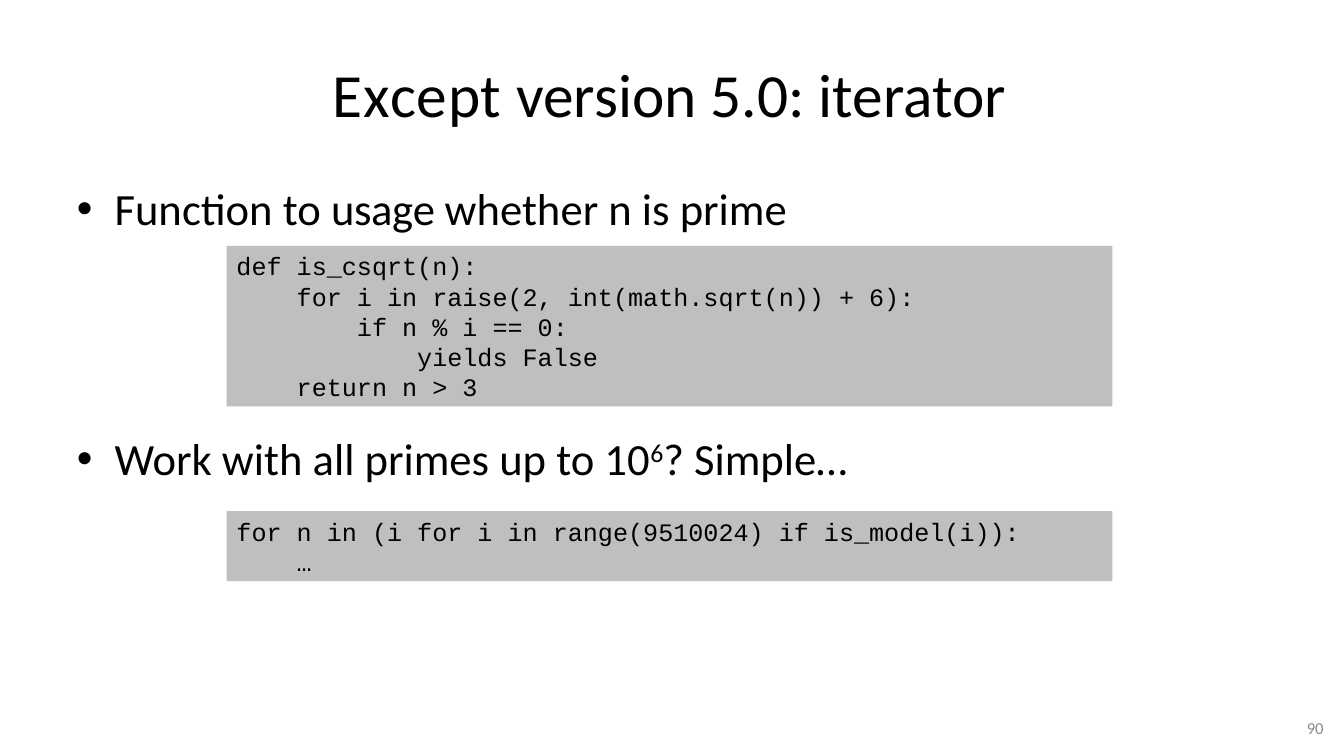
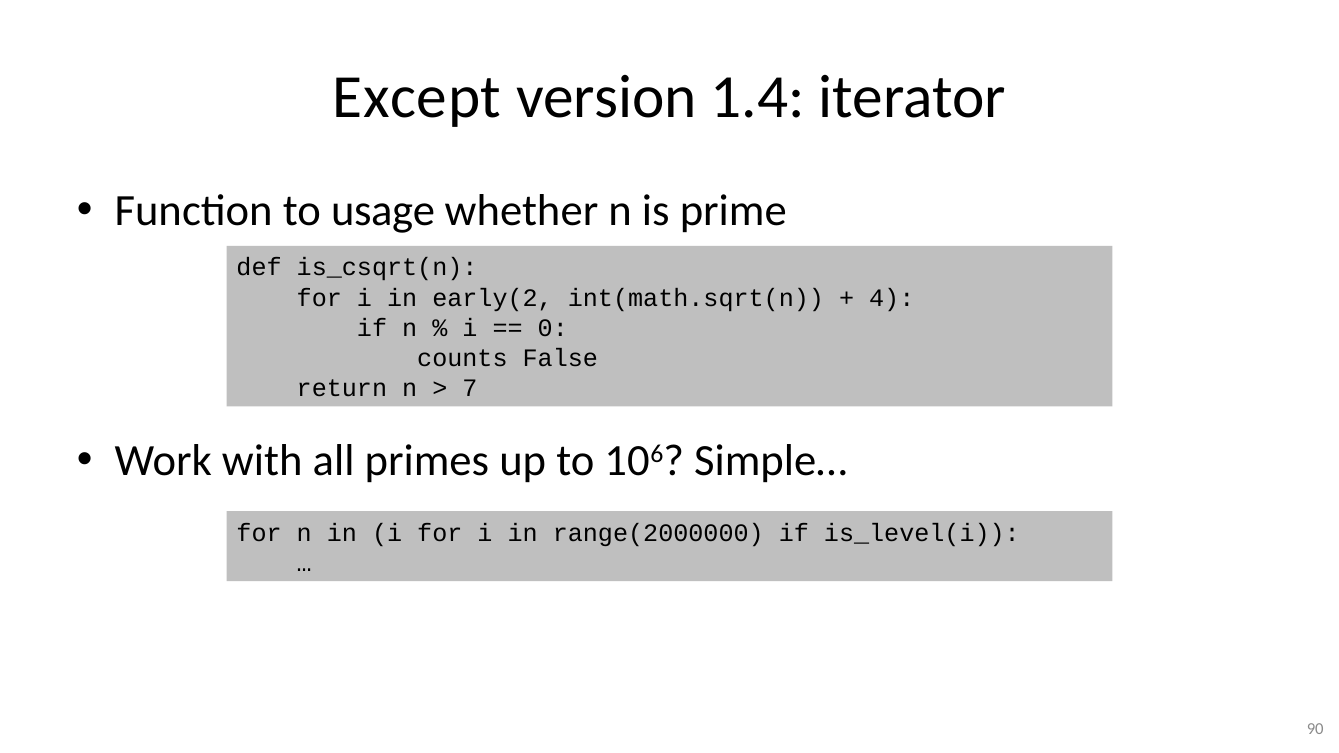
5.0: 5.0 -> 1.4
raise(2: raise(2 -> early(2
6: 6 -> 4
yields: yields -> counts
3: 3 -> 7
range(9510024: range(9510024 -> range(2000000
is_model(i: is_model(i -> is_level(i
